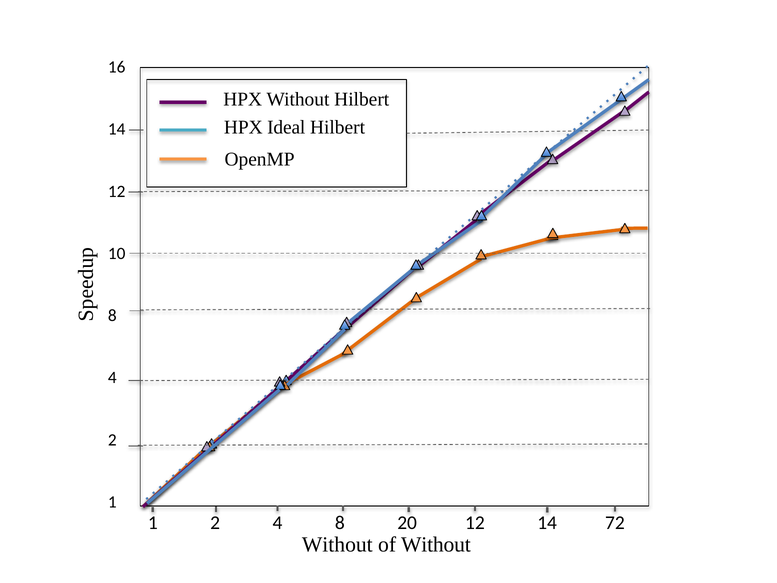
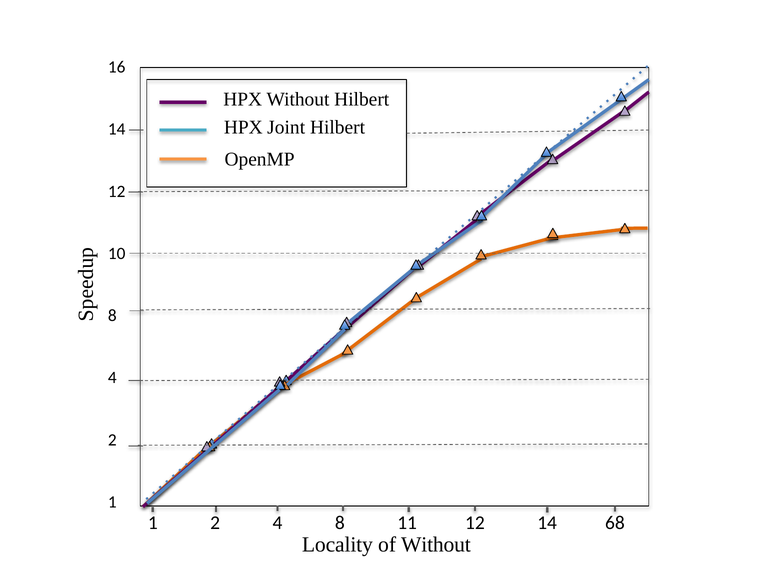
Ideal: Ideal -> Joint
20: 20 -> 11
72: 72 -> 68
Without at (337, 544): Without -> Locality
